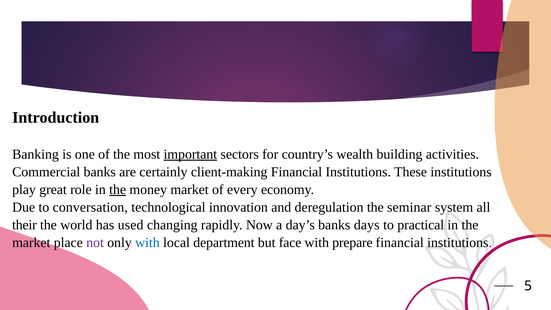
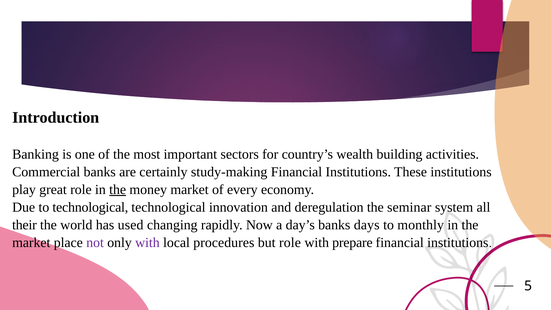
important underline: present -> none
client-making: client-making -> study-making
to conversation: conversation -> technological
practical: practical -> monthly
with at (147, 243) colour: blue -> purple
department: department -> procedures
but face: face -> role
